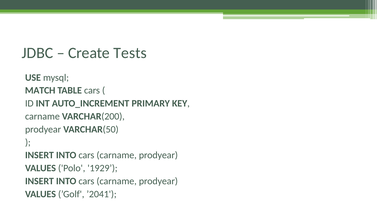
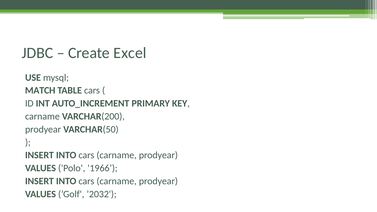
Tests: Tests -> Excel
1929: 1929 -> 1966
’2041: ’2041 -> ’2032
